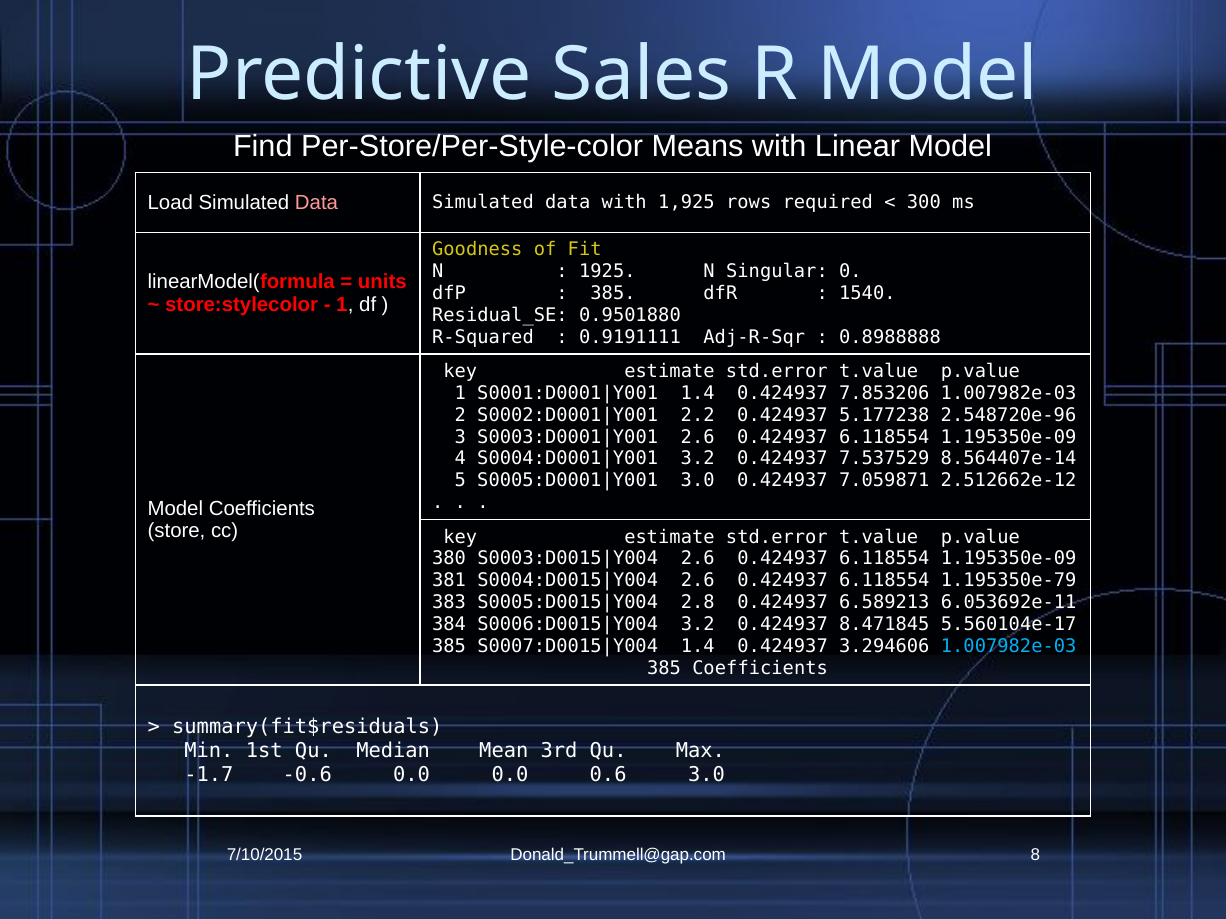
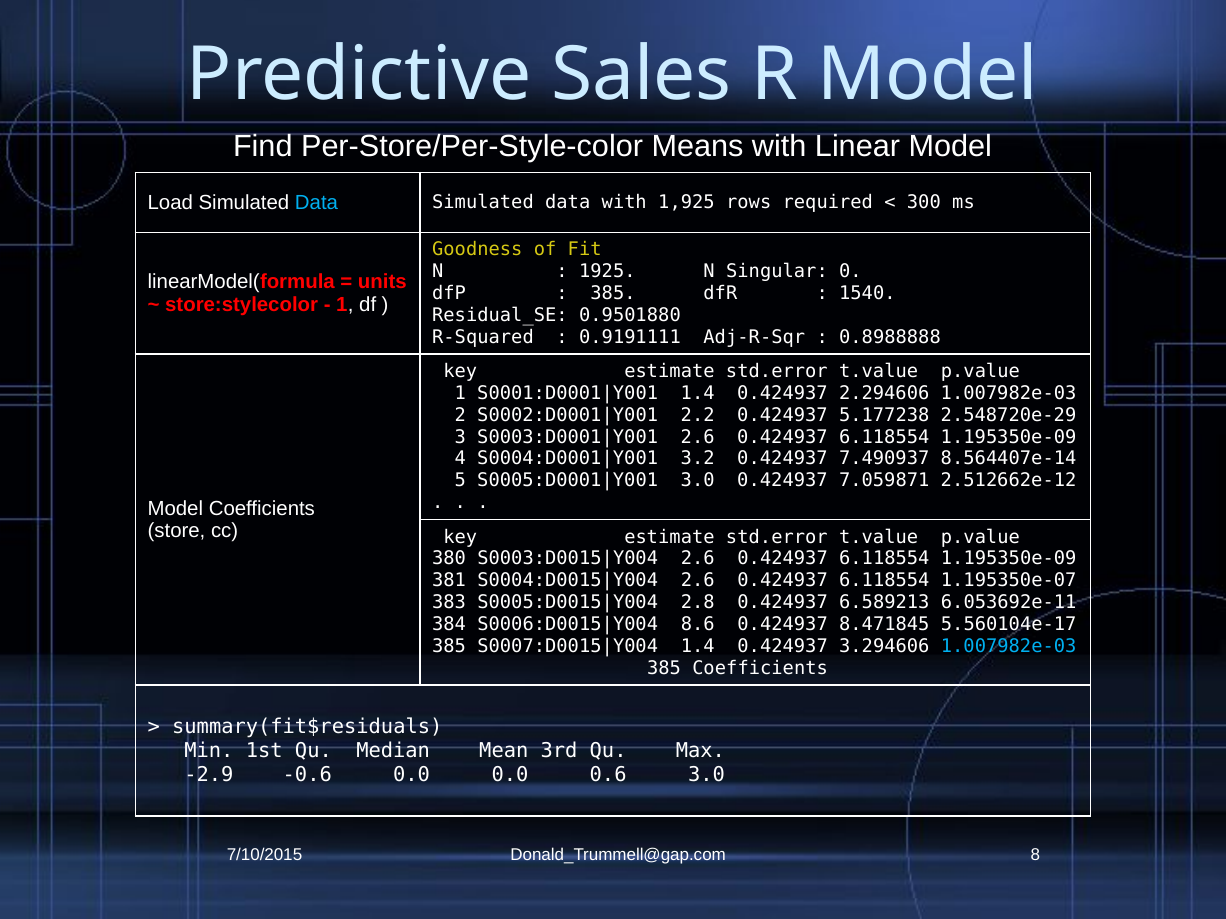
Data at (316, 203) colour: pink -> light blue
7.853206: 7.853206 -> 2.294606
2.548720e-96: 2.548720e-96 -> 2.548720e-29
7.537529: 7.537529 -> 7.490937
1.195350e-79: 1.195350e-79 -> 1.195350e-07
3.2 at (698, 625): 3.2 -> 8.6
-1.7: -1.7 -> -2.9
